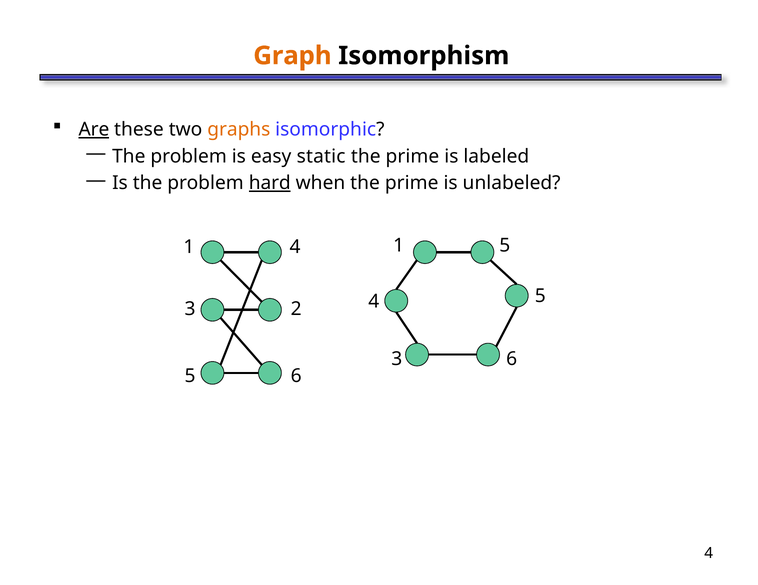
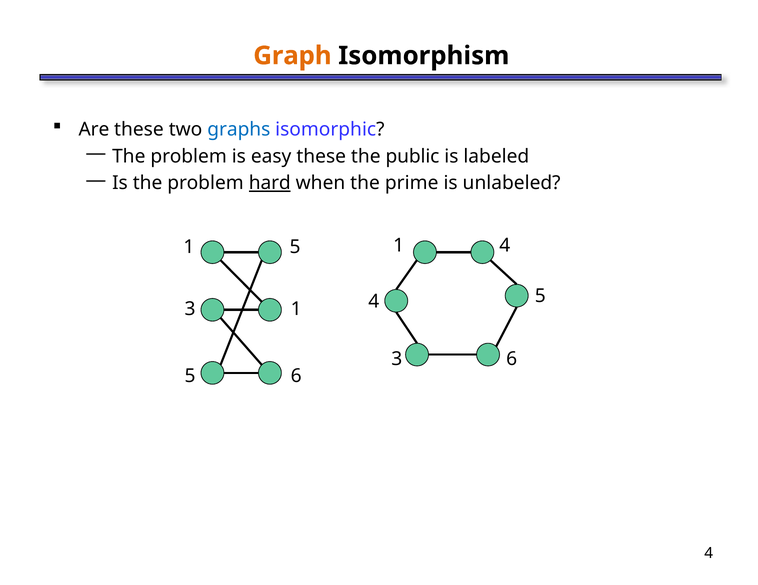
Are underline: present -> none
graphs colour: orange -> blue
easy static: static -> these
prime at (412, 156): prime -> public
1 5: 5 -> 4
4 at (295, 247): 4 -> 5
3 2: 2 -> 1
